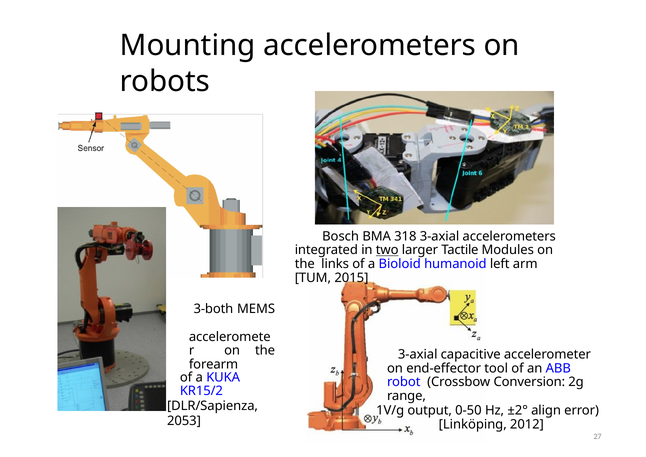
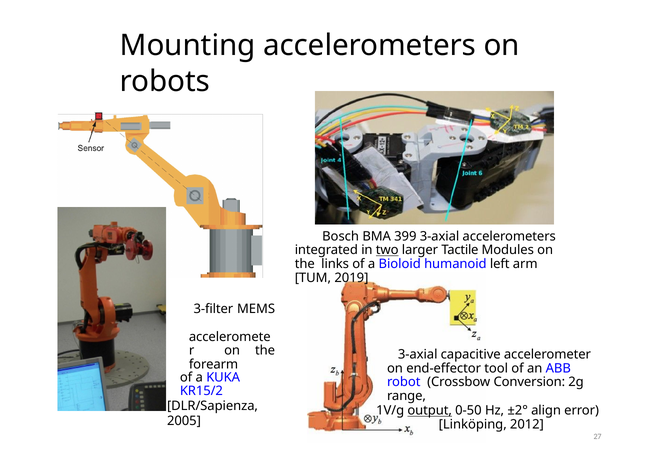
318: 318 -> 399
2015: 2015 -> 2019
3-both: 3-both -> 3-filter
output underline: none -> present
2053: 2053 -> 2005
